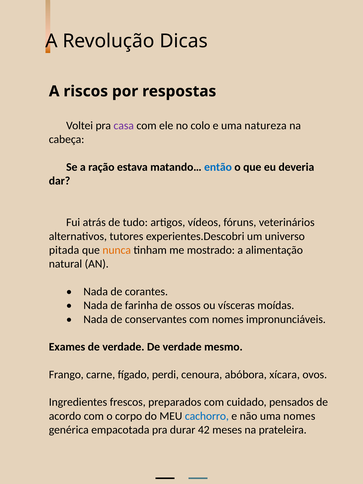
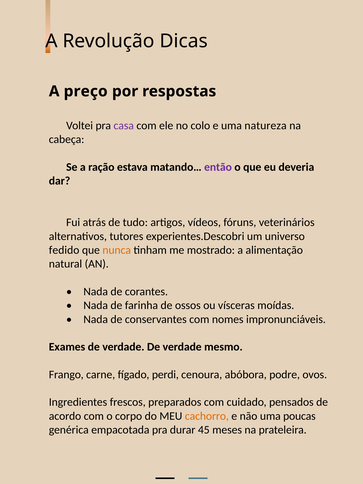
riscos: riscos -> preço
então colour: blue -> purple
pitada: pitada -> fedido
xícara: xícara -> podre
cachorro colour: blue -> orange
uma nomes: nomes -> poucas
42: 42 -> 45
